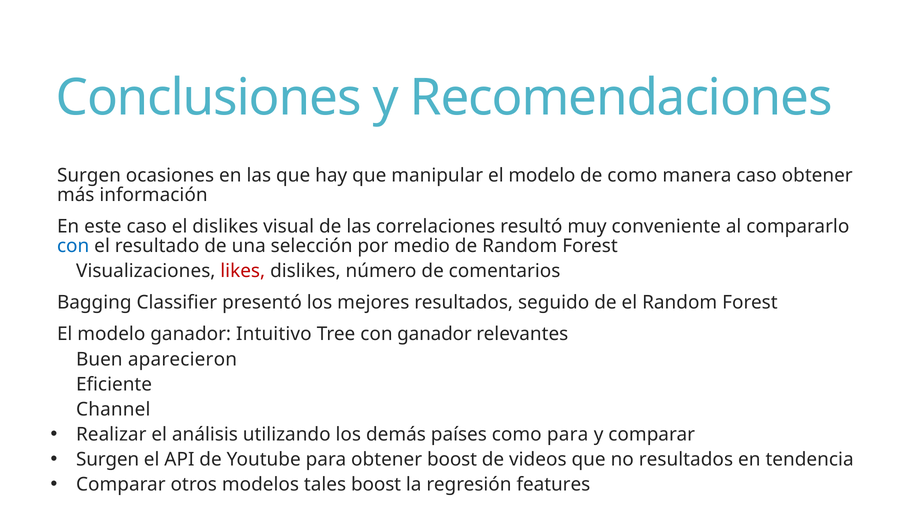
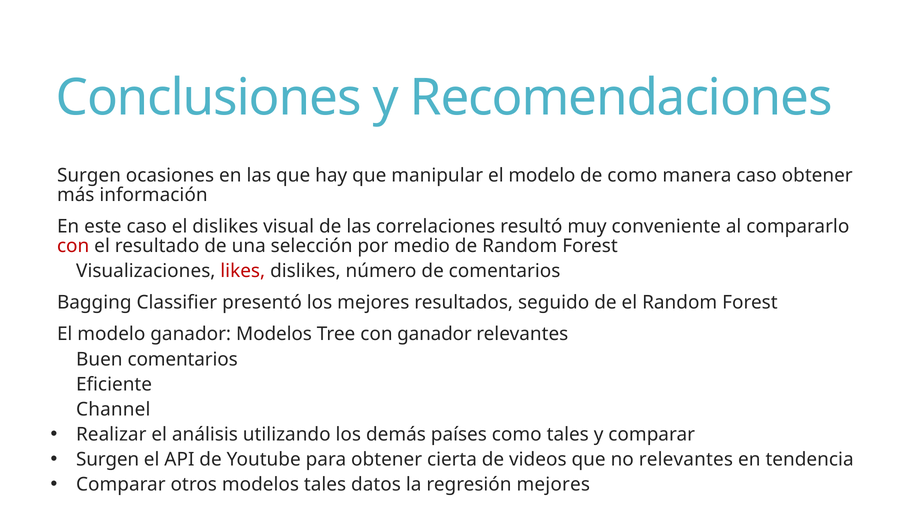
con at (73, 246) colour: blue -> red
ganador Intuitivo: Intuitivo -> Modelos
Buen aparecieron: aparecieron -> comentarios
como para: para -> tales
obtener boost: boost -> cierta
no resultados: resultados -> relevantes
tales boost: boost -> datos
regresión features: features -> mejores
